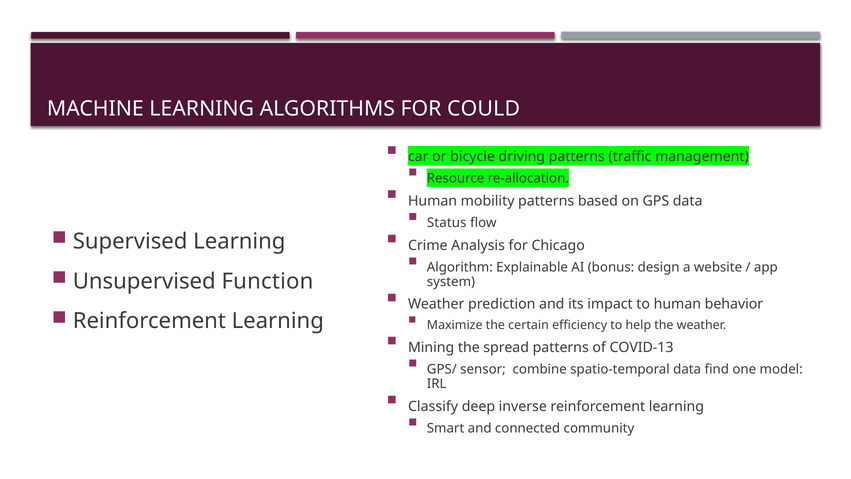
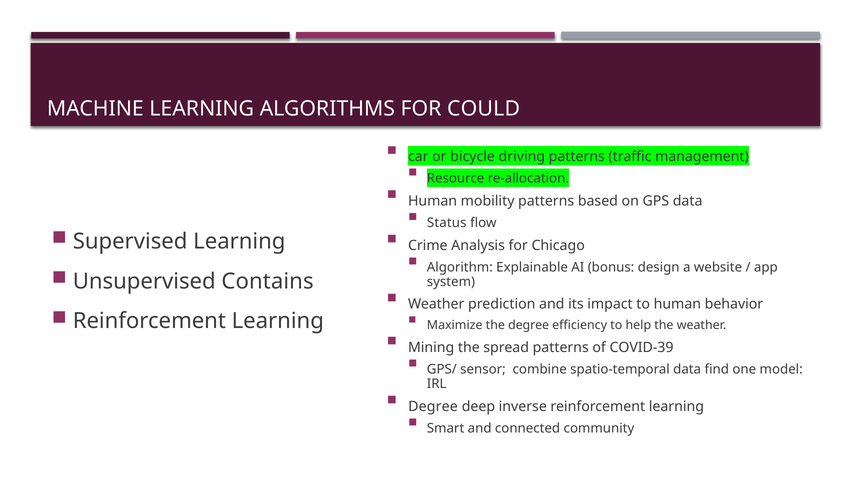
Function: Function -> Contains
the certain: certain -> degree
COVID-13: COVID-13 -> COVID-39
Classify at (433, 406): Classify -> Degree
